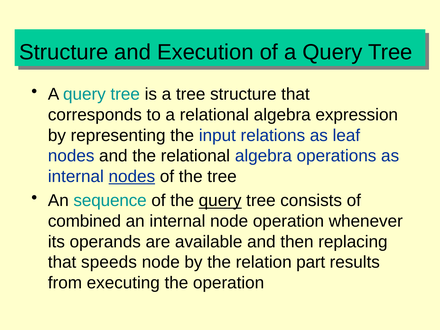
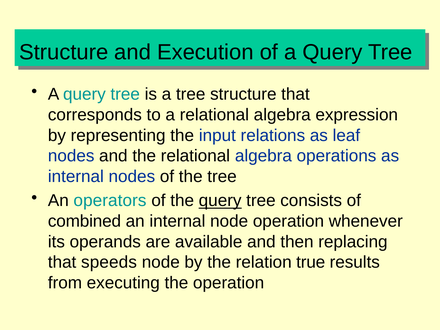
nodes at (132, 176) underline: present -> none
sequence: sequence -> operators
part: part -> true
